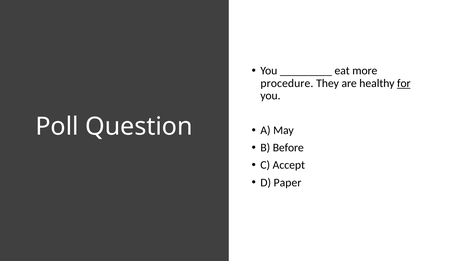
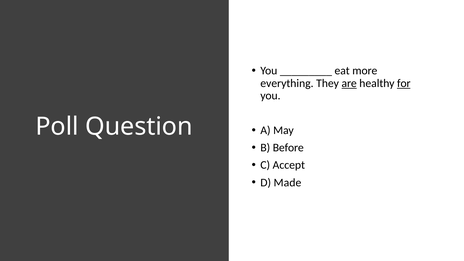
procedure: procedure -> everything
are underline: none -> present
Paper: Paper -> Made
